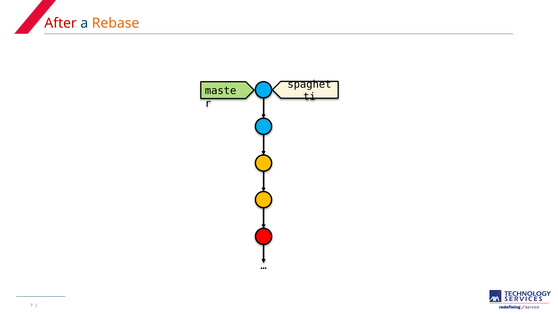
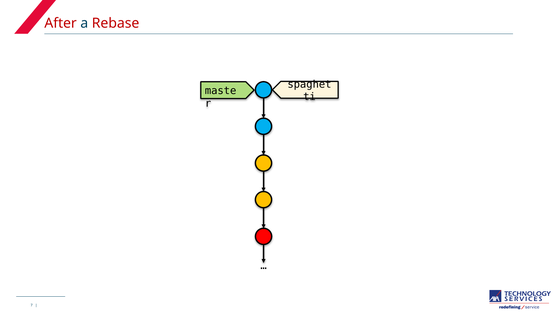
Rebase colour: orange -> red
